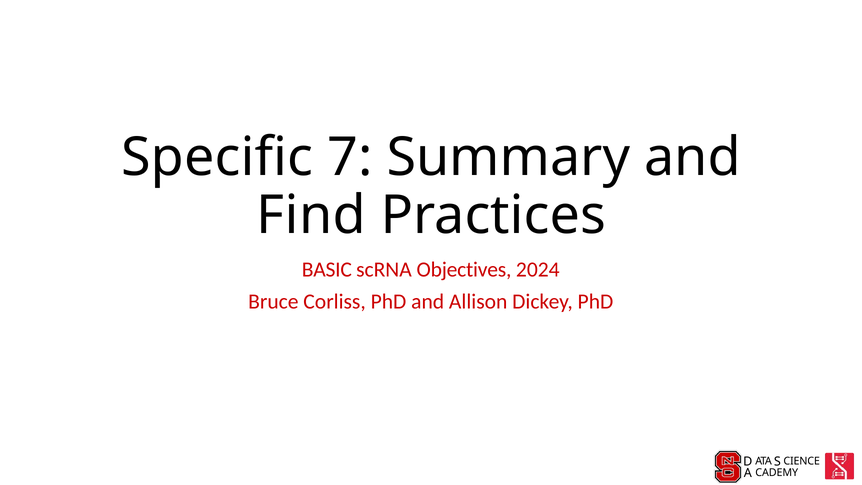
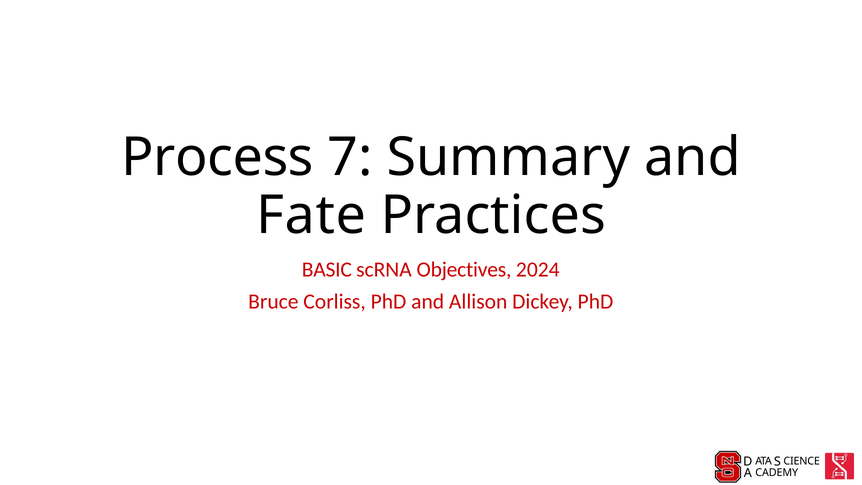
Specific: Specific -> Process
Find: Find -> Fate
